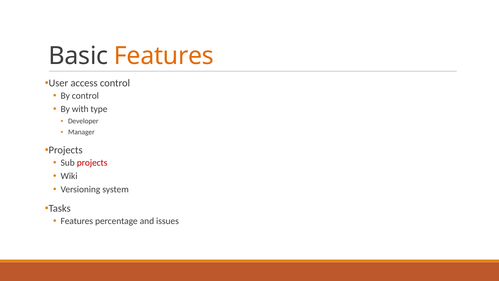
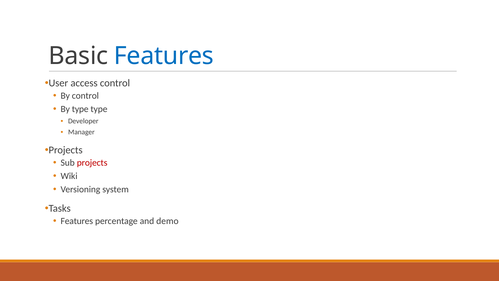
Features at (164, 56) colour: orange -> blue
By with: with -> type
issues: issues -> demo
